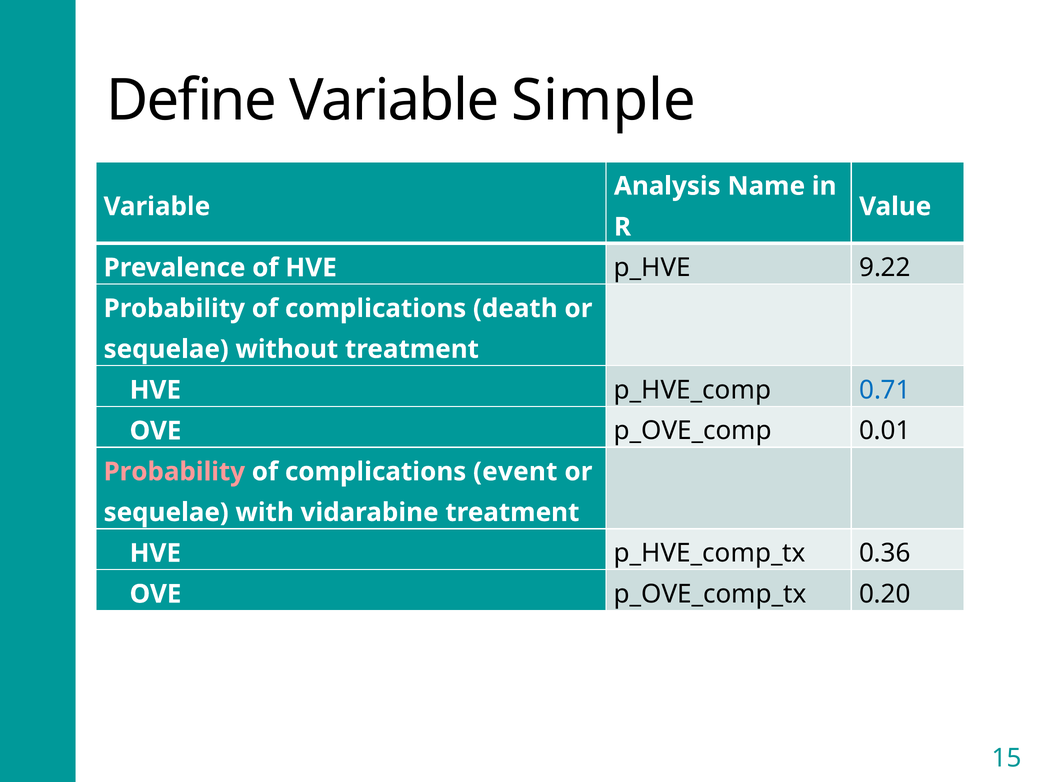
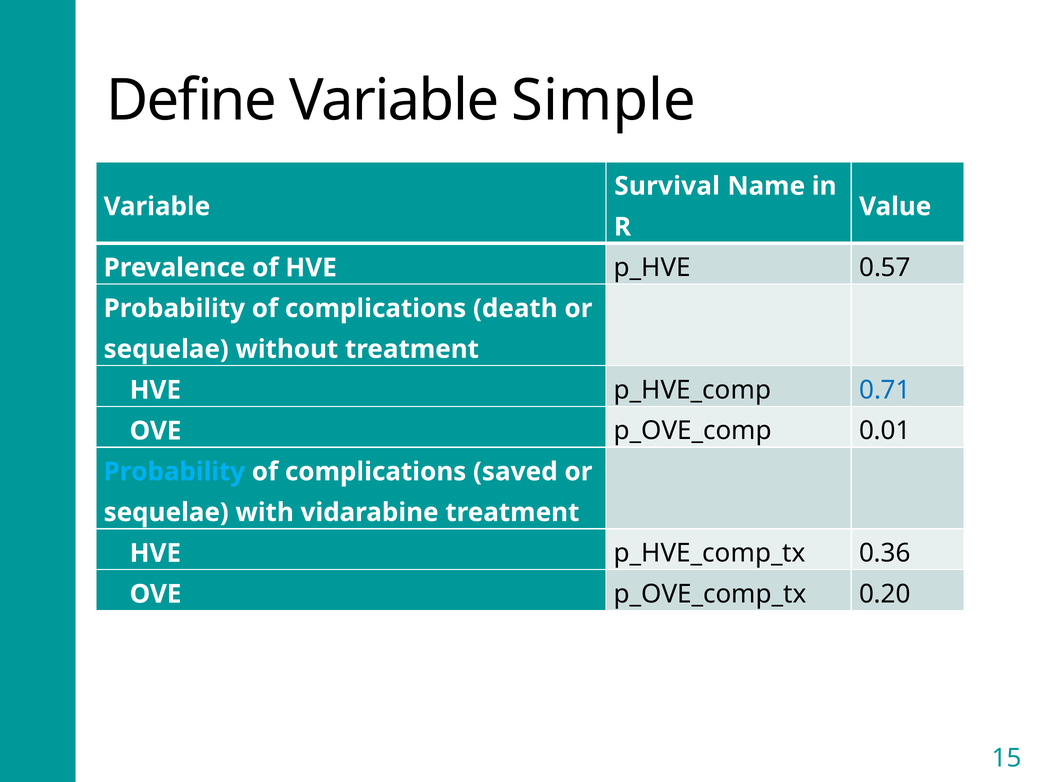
Analysis: Analysis -> Survival
9.22: 9.22 -> 0.57
Probability at (174, 471) colour: pink -> light blue
event: event -> saved
